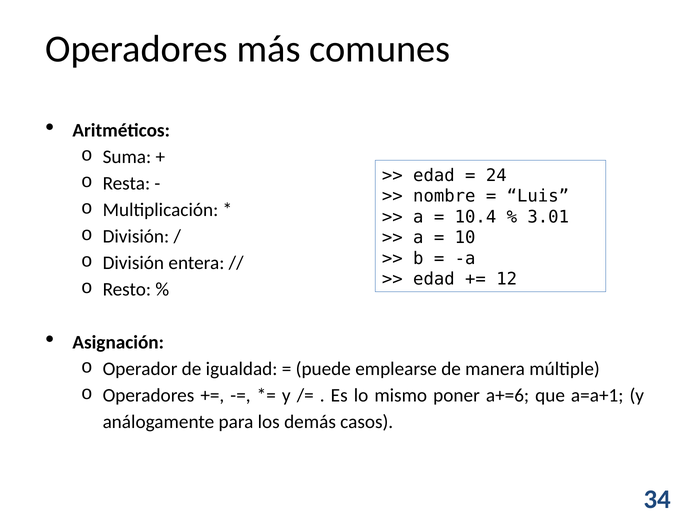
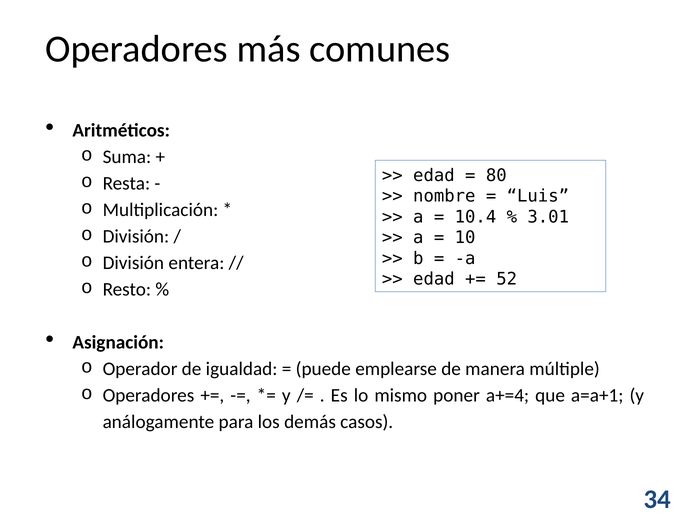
24: 24 -> 80
12: 12 -> 52
a+=6: a+=6 -> a+=4
